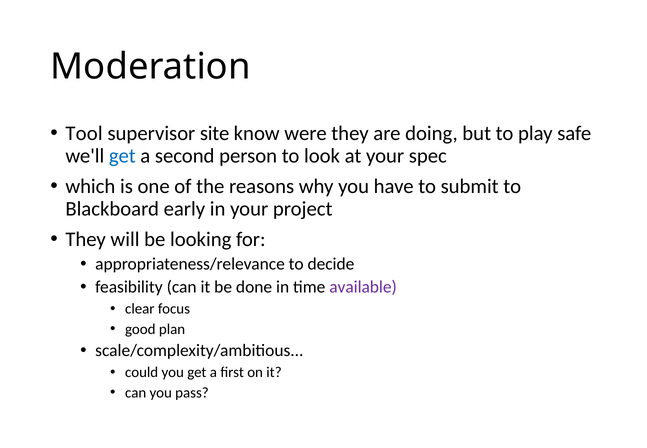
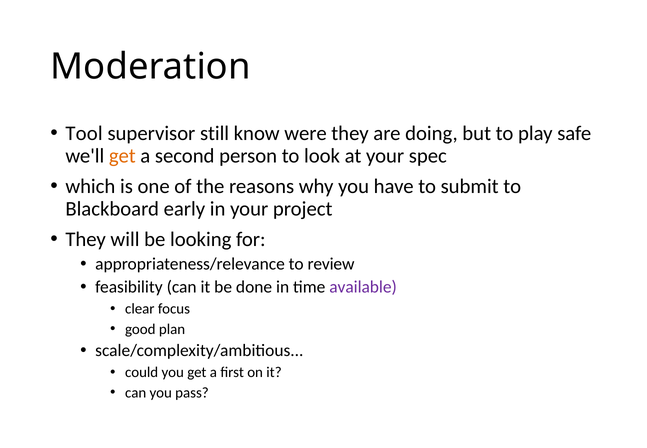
site: site -> still
get at (122, 156) colour: blue -> orange
decide: decide -> review
